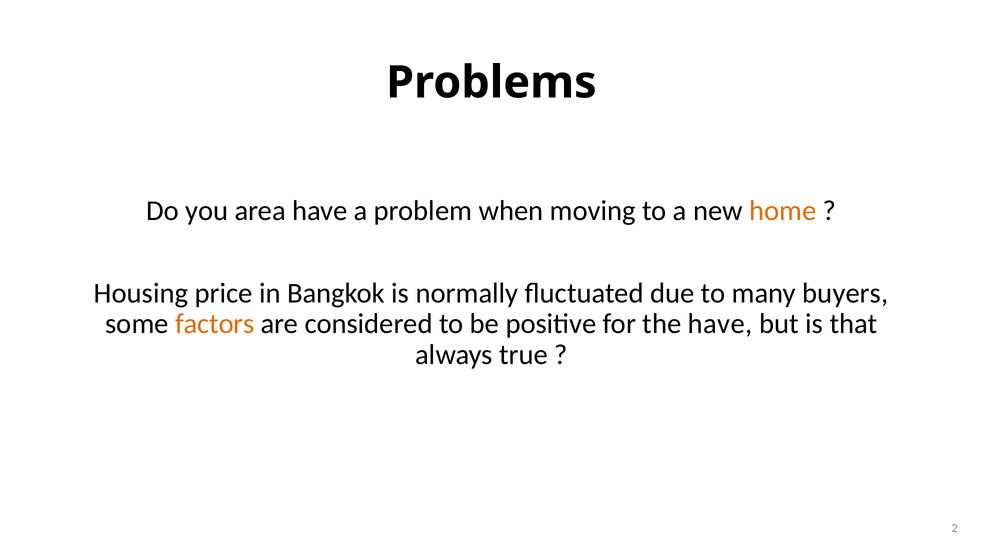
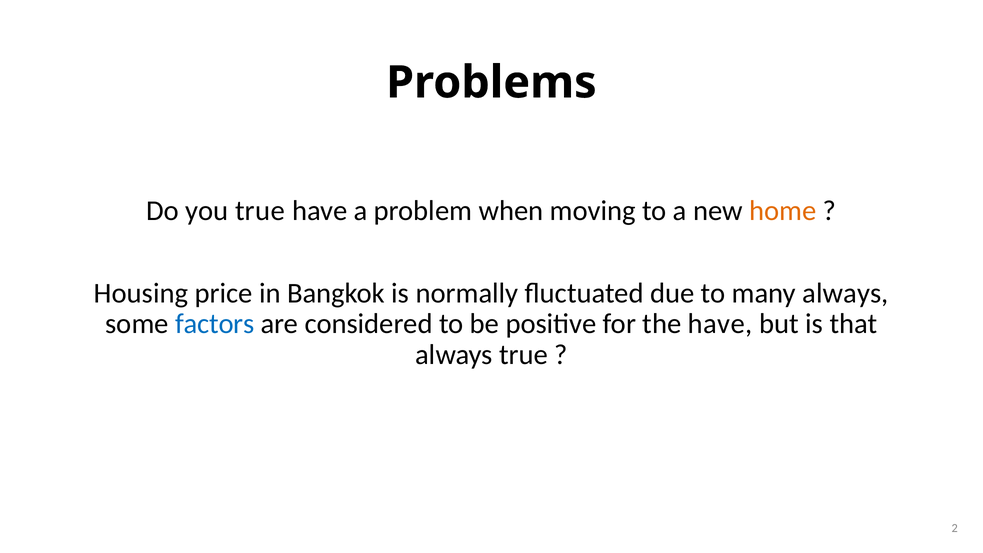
you area: area -> true
many buyers: buyers -> always
factors colour: orange -> blue
